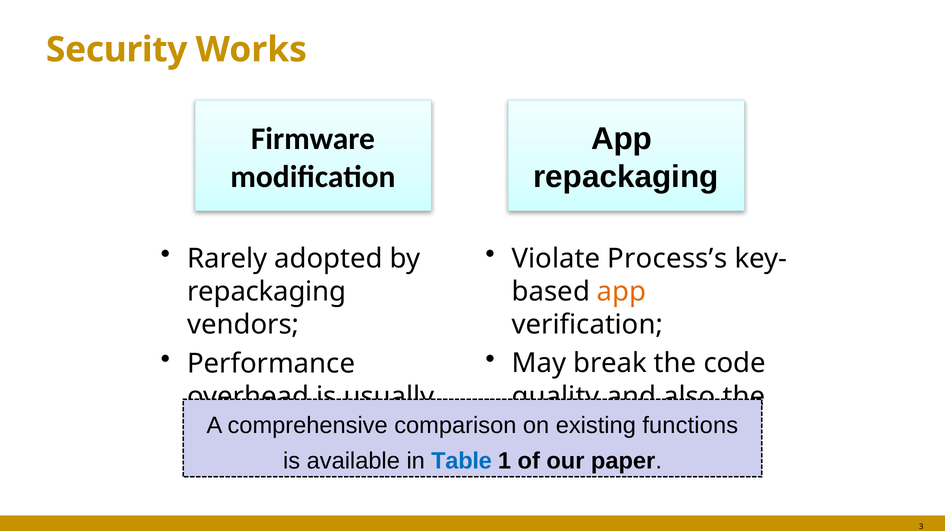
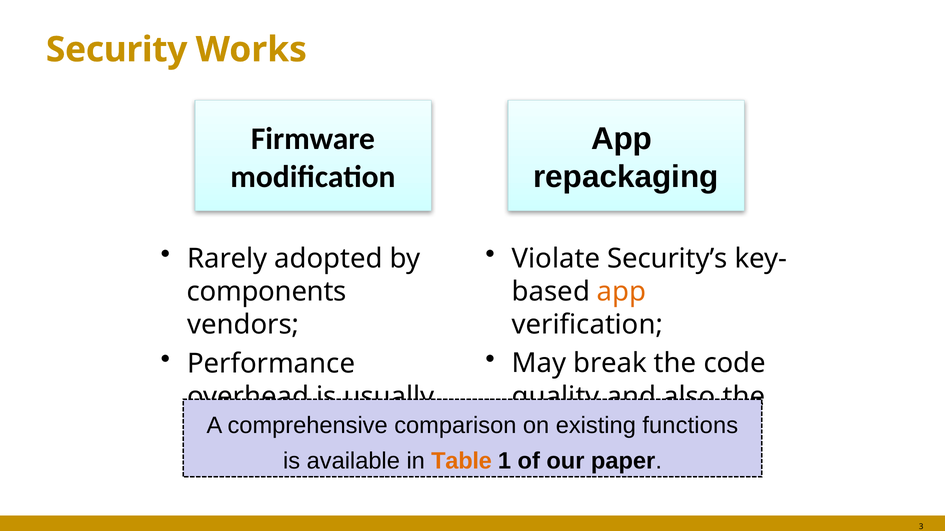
Process’s: Process’s -> Security’s
repackaging at (267, 292): repackaging -> components
Table colour: blue -> orange
